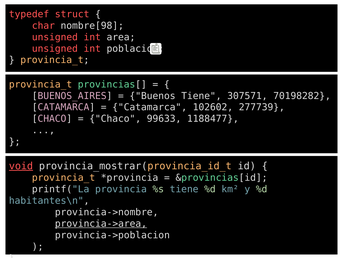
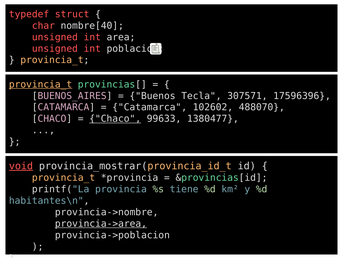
nombre[98: nombre[98 -> nombre[40
provincia_t at (41, 84) underline: none -> present
Buenos Tiene: Tiene -> Tecla
70198282: 70198282 -> 17596396
277739: 277739 -> 488070
Chaco at (115, 118) underline: none -> present
1188477: 1188477 -> 1380477
